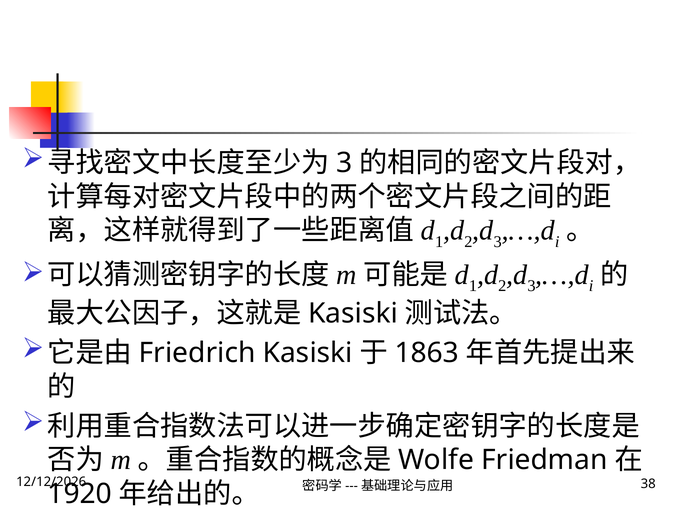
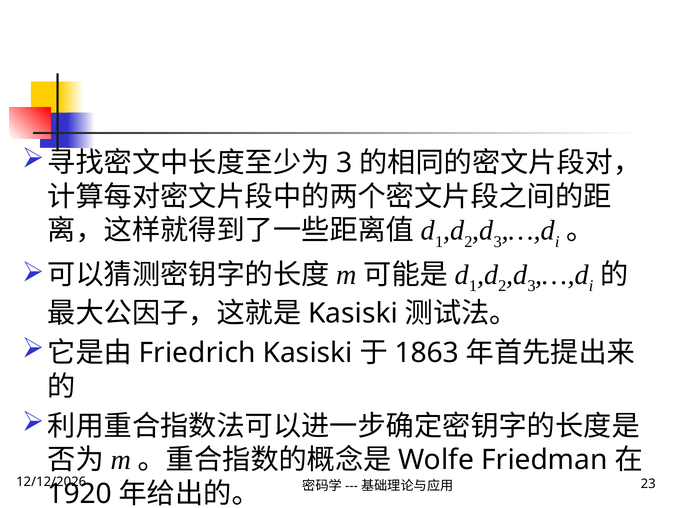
38: 38 -> 23
